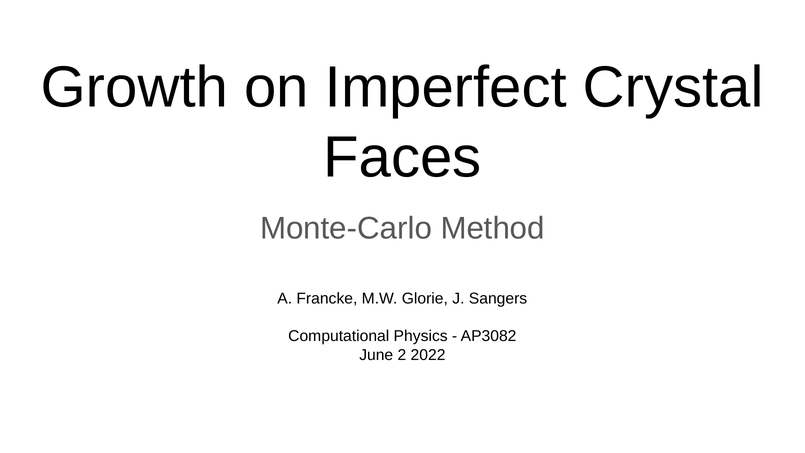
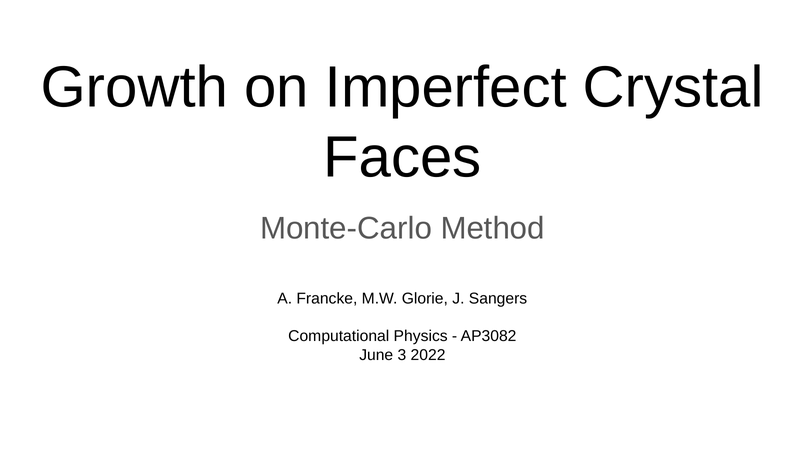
2: 2 -> 3
